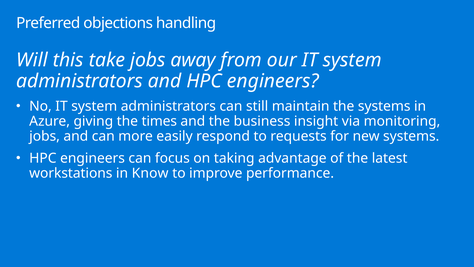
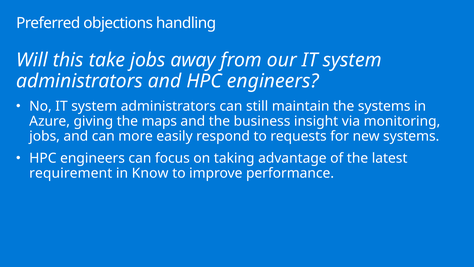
times: times -> maps
workstations: workstations -> requirement
